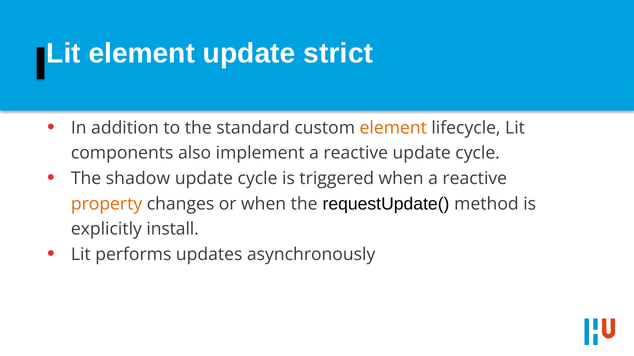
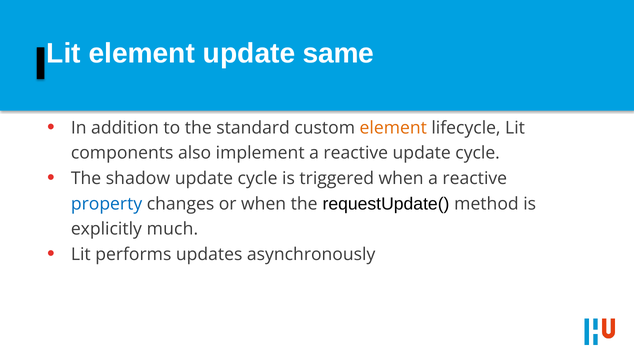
strict: strict -> same
property colour: orange -> blue
install: install -> much
